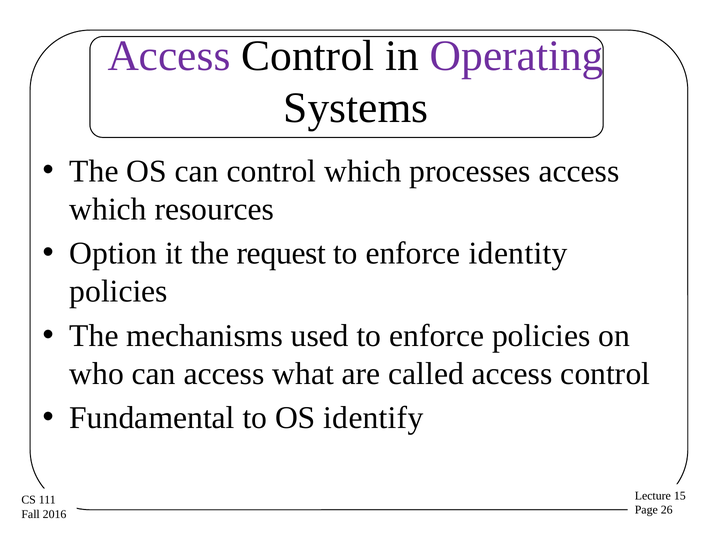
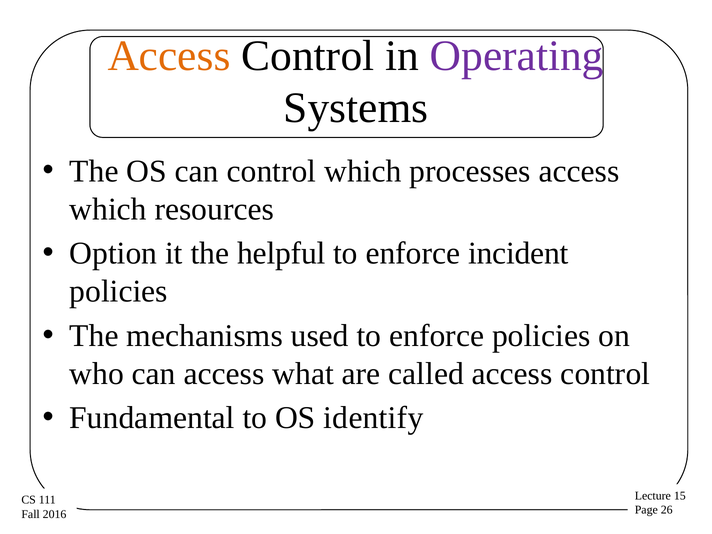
Access at (169, 56) colour: purple -> orange
request: request -> helpful
identity: identity -> incident
